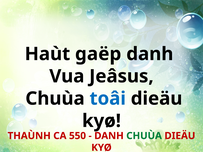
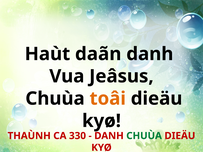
gaëp: gaëp -> daãn
toâi colour: blue -> orange
550: 550 -> 330
